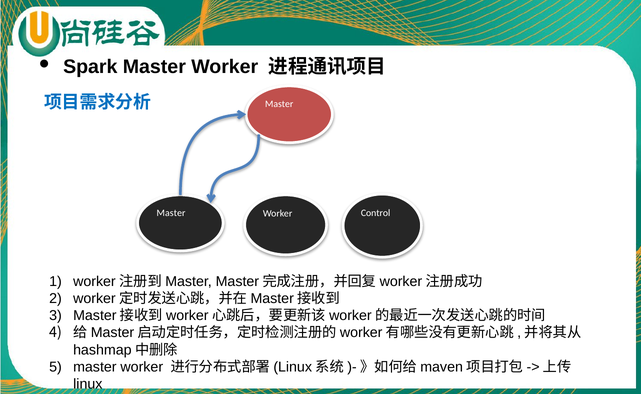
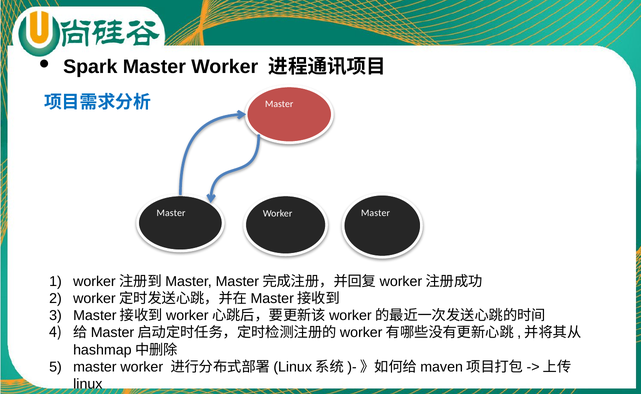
Worker Control: Control -> Master
